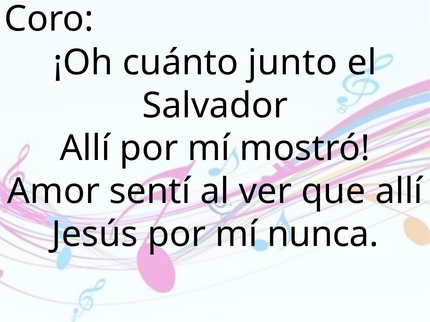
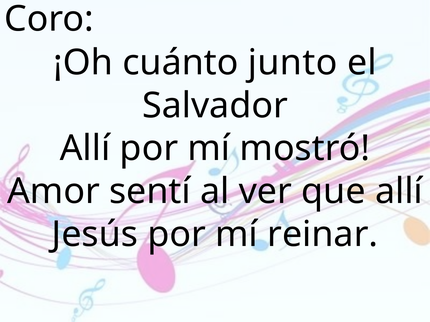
nunca: nunca -> reinar
